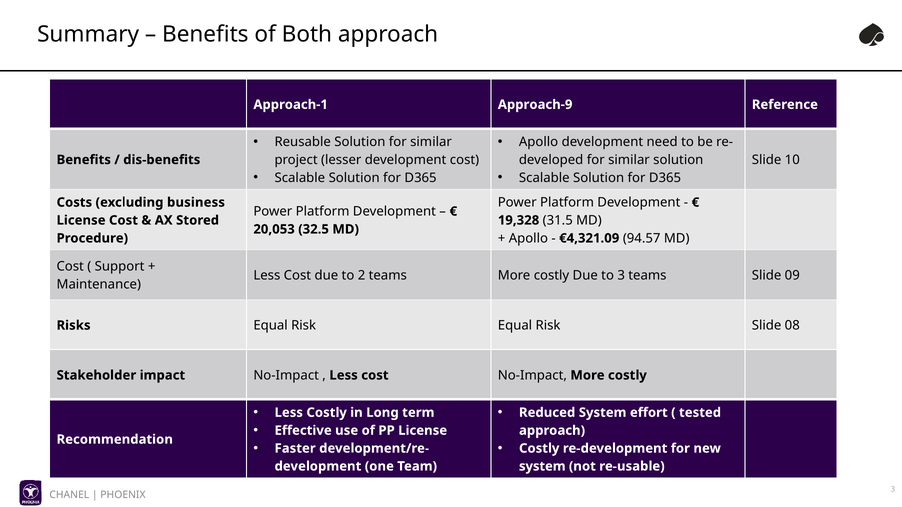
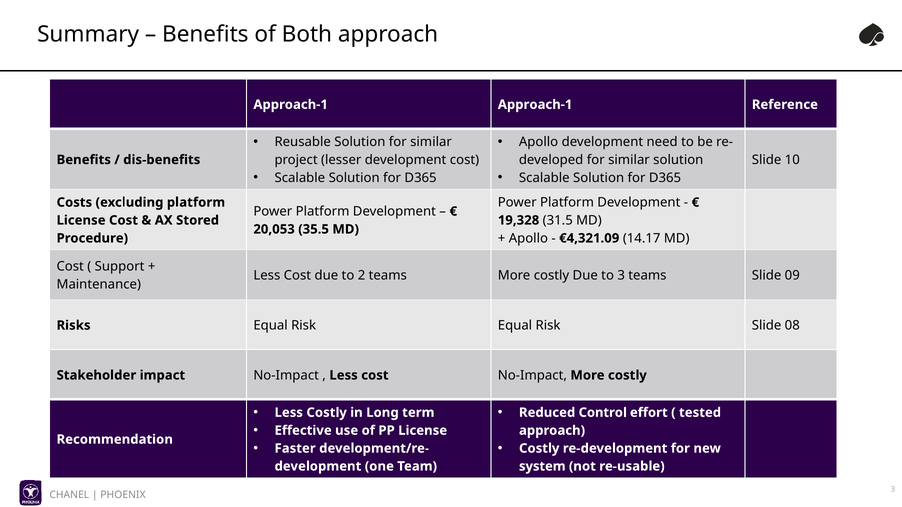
Approach-1 Approach-9: Approach-9 -> Approach-1
excluding business: business -> platform
32.5: 32.5 -> 35.5
94.57: 94.57 -> 14.17
Reduced System: System -> Control
